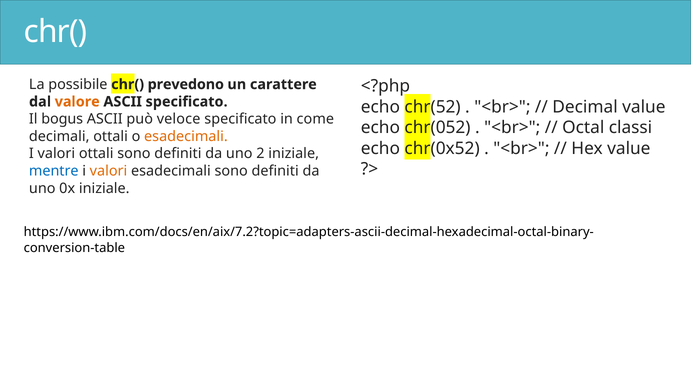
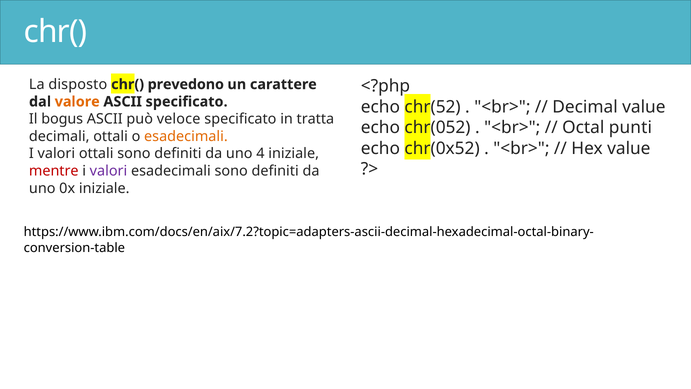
possibile: possibile -> disposto
come: come -> tratta
classi: classi -> punti
2: 2 -> 4
mentre colour: blue -> red
valori at (109, 171) colour: orange -> purple
